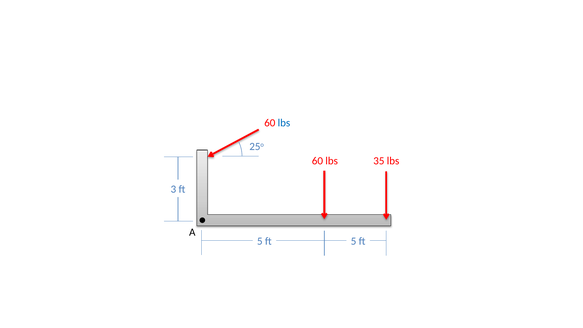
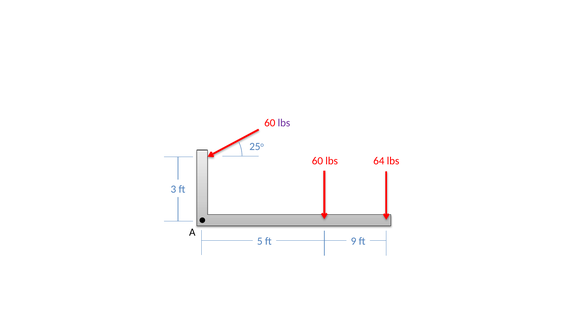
lbs at (284, 123) colour: blue -> purple
35: 35 -> 64
5 ft 5: 5 -> 9
